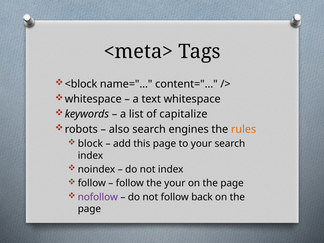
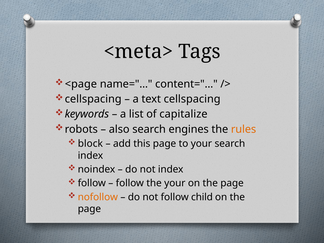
<block: <block -> <page
whitespace at (93, 99): whitespace -> cellspacing
text whitespace: whitespace -> cellspacing
nofollow colour: purple -> orange
back: back -> child
